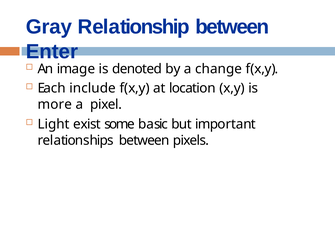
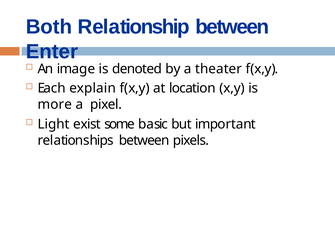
Gray: Gray -> Both
change: change -> theater
include: include -> explain
